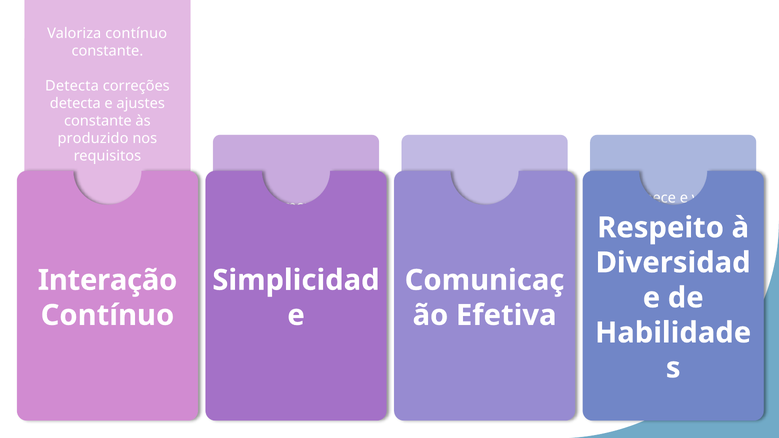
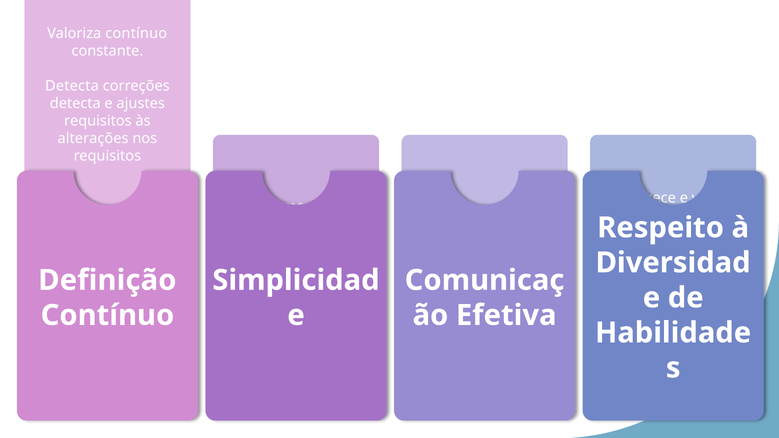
constante at (98, 121): constante -> requisitos
produzido: produzido -> alterações
Interação at (108, 280): Interação -> Definição
